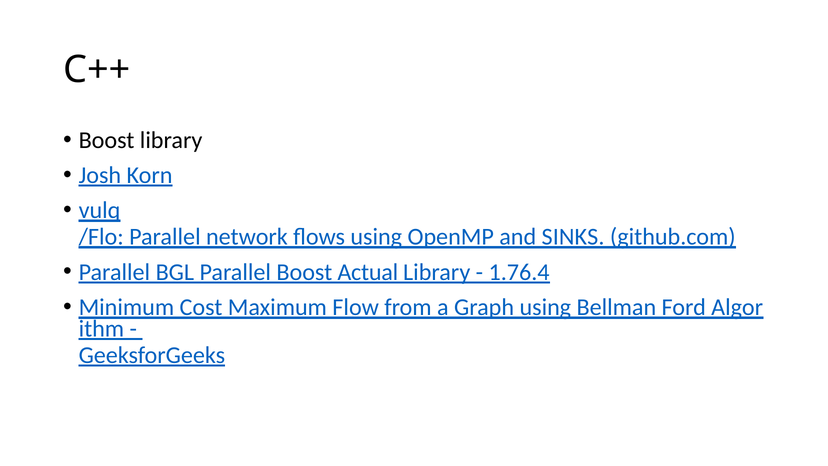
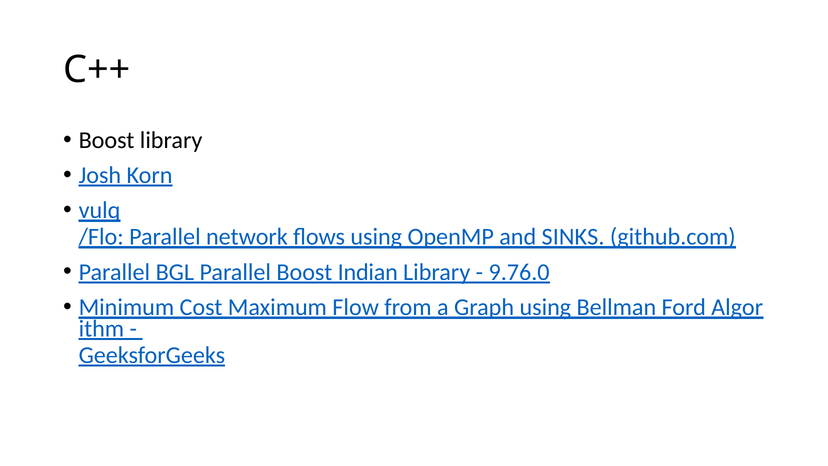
Actual: Actual -> Indian
1.76.4: 1.76.4 -> 9.76.0
